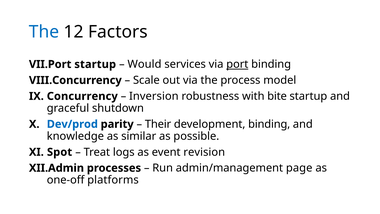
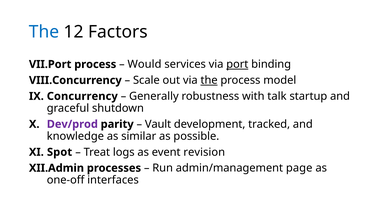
startup at (95, 64): startup -> process
the at (209, 80) underline: none -> present
Inversion: Inversion -> Generally
bite: bite -> talk
Dev/prod colour: blue -> purple
Their: Their -> Vault
development binding: binding -> tracked
platforms: platforms -> interfaces
